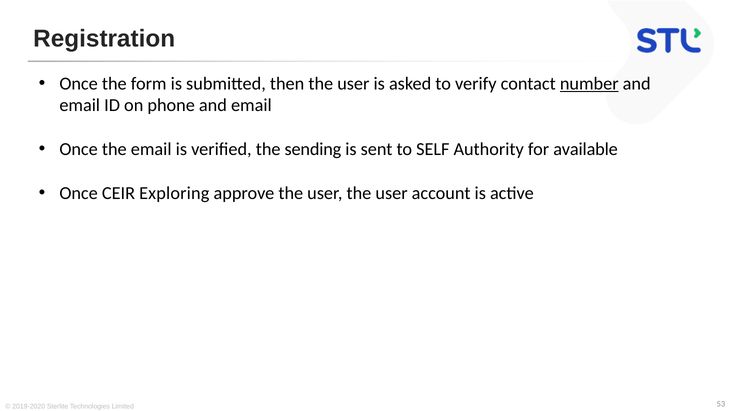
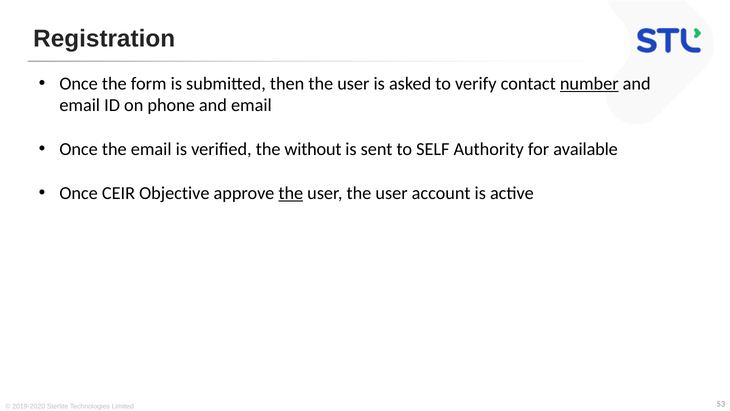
sending: sending -> without
Exploring: Exploring -> Objective
the at (291, 193) underline: none -> present
